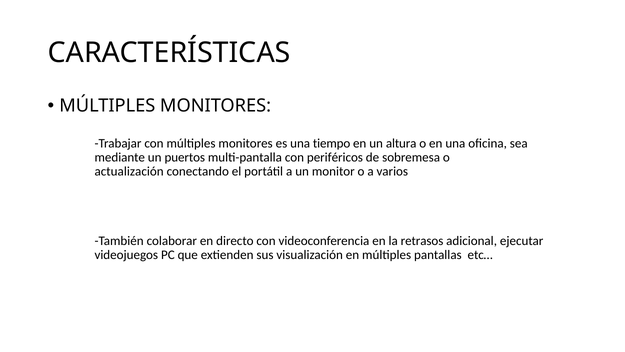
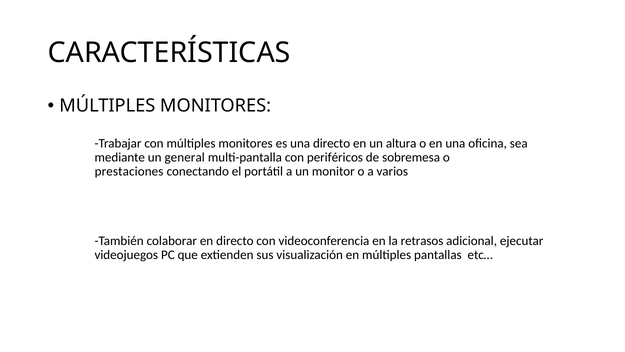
una tiempo: tiempo -> directo
puertos: puertos -> general
actualización: actualización -> prestaciones
